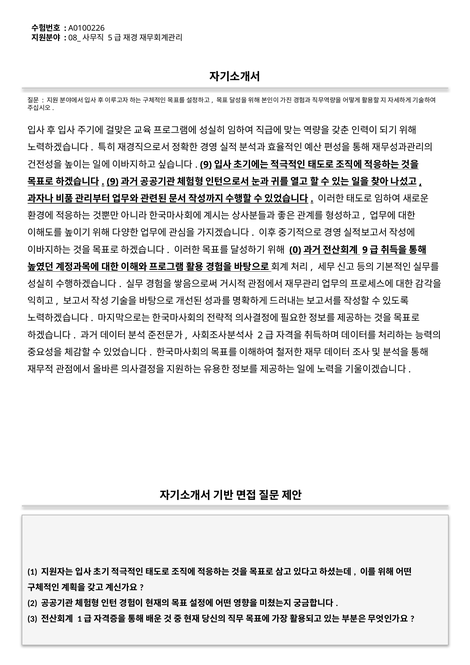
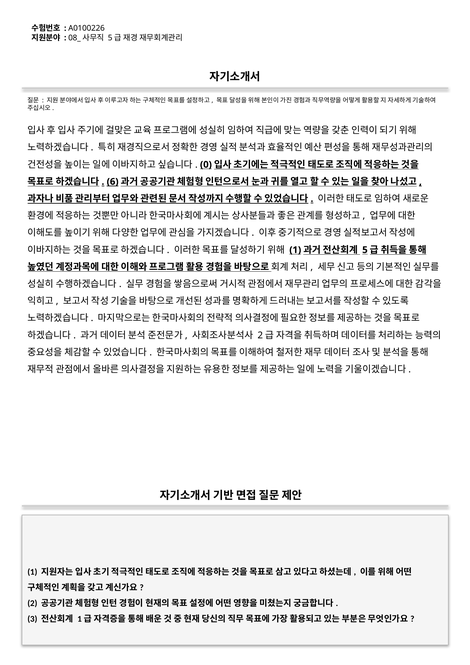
9 at (206, 165): 9 -> 0
9 at (113, 182): 9 -> 6
0 at (295, 250): 0 -> 1
9 at (365, 250): 9 -> 5
